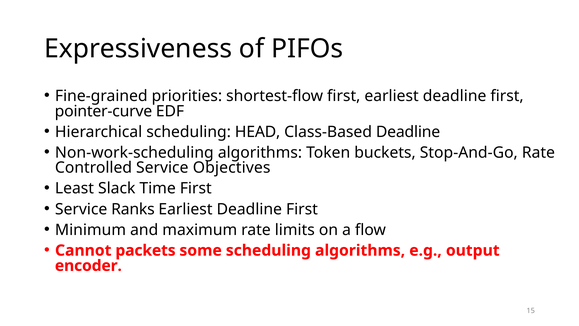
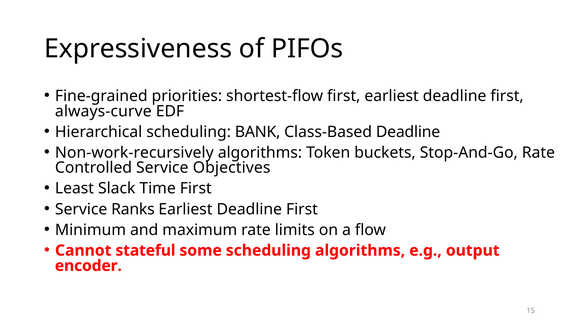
pointer-curve: pointer-curve -> always-curve
HEAD: HEAD -> BANK
Non-work-scheduling: Non-work-scheduling -> Non-work-recursively
packets: packets -> stateful
